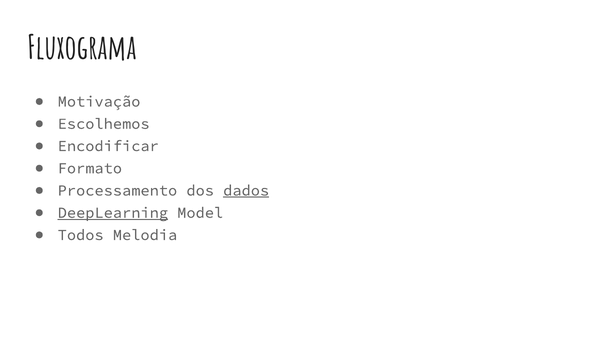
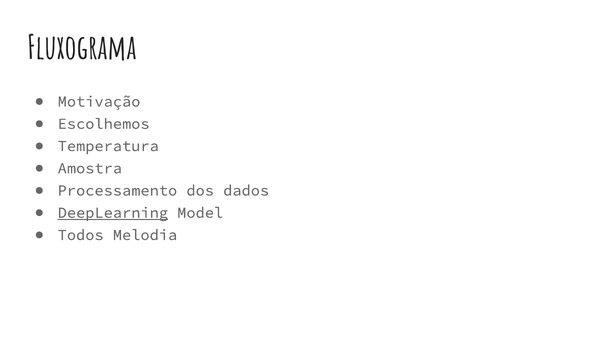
Encodificar: Encodificar -> Temperatura
Formato: Formato -> Amostra
dados underline: present -> none
